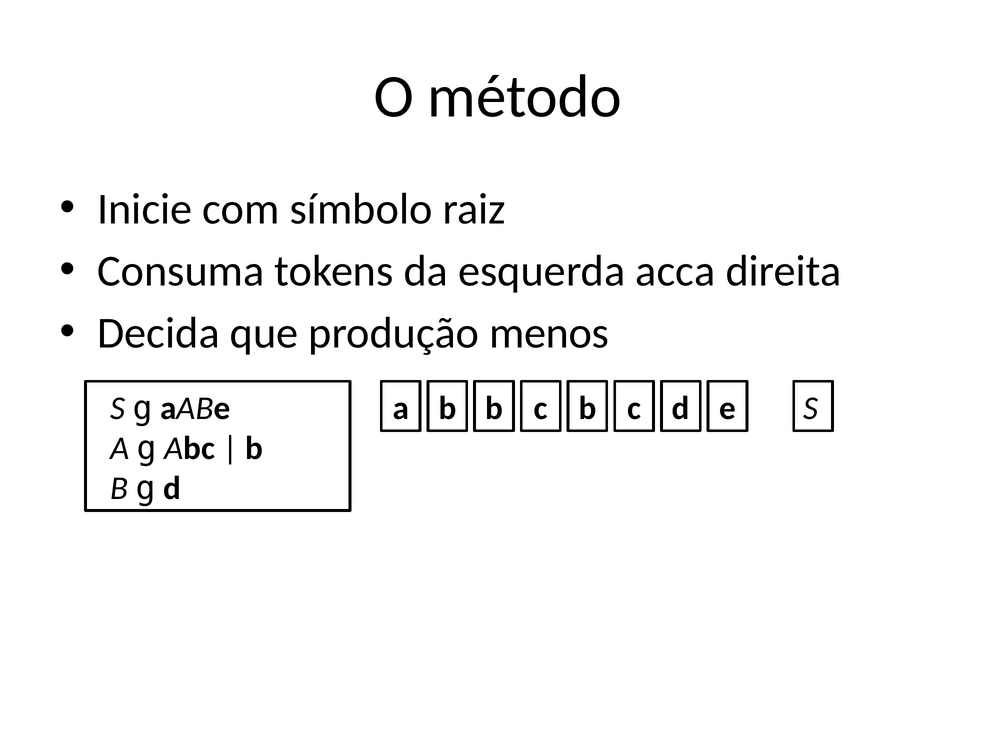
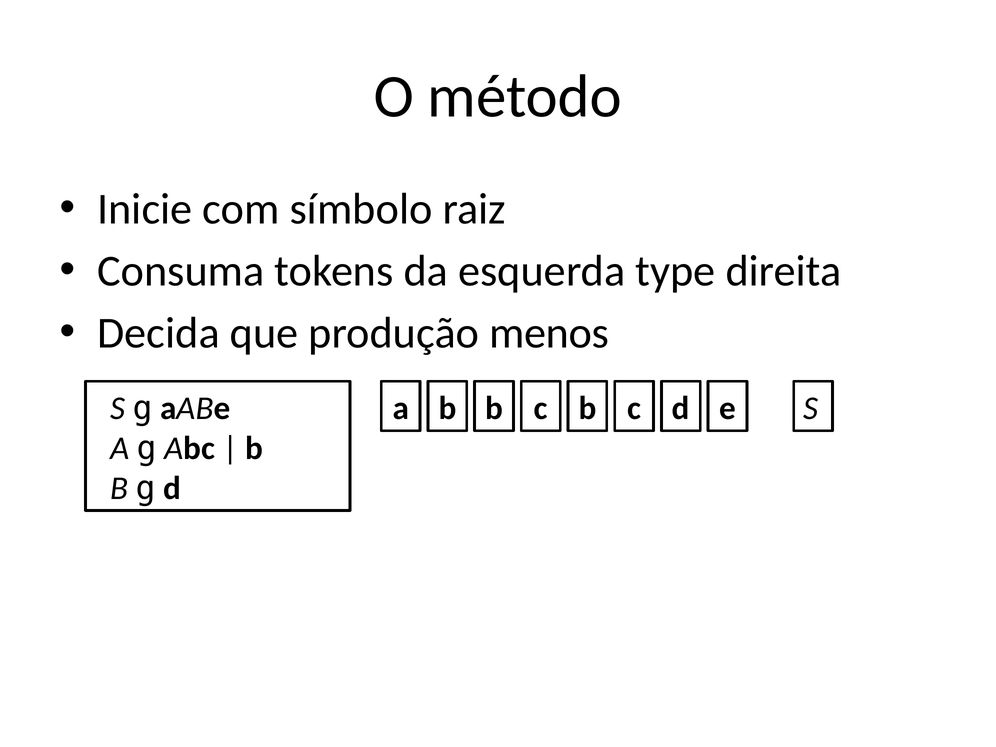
acca: acca -> type
